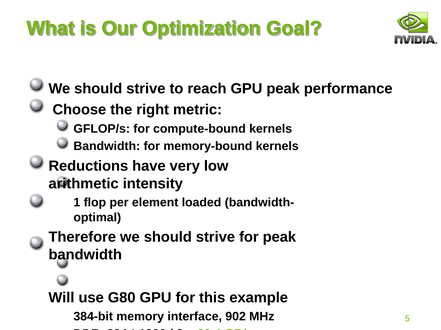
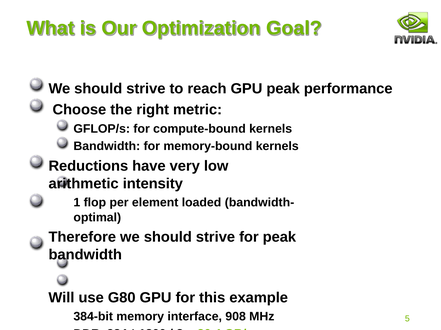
902: 902 -> 908
